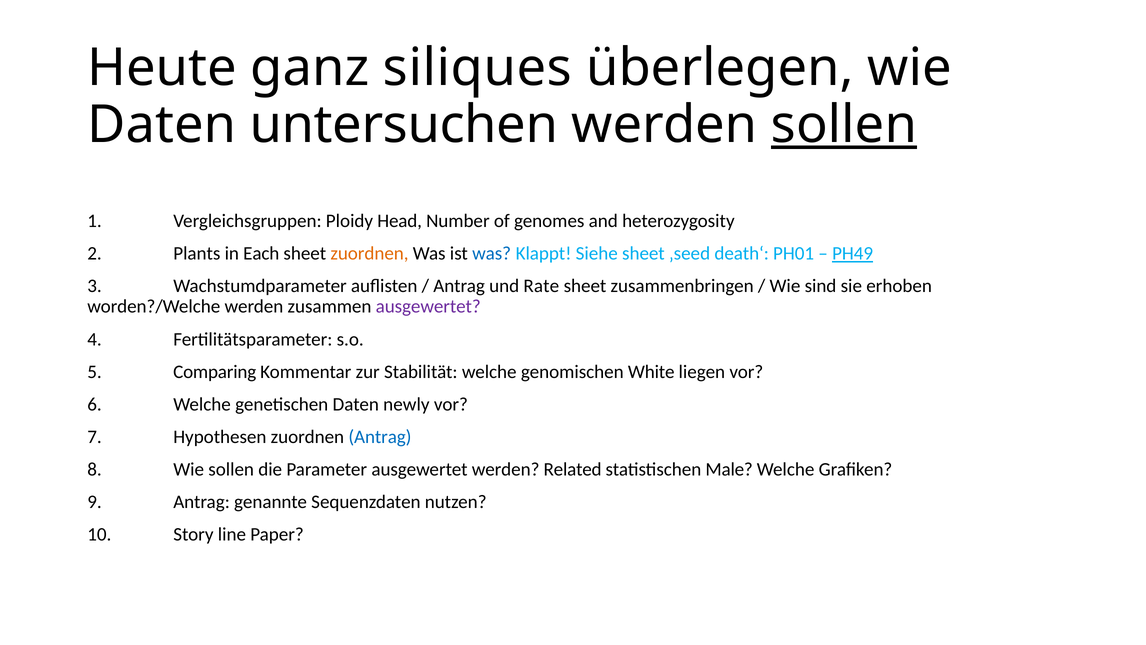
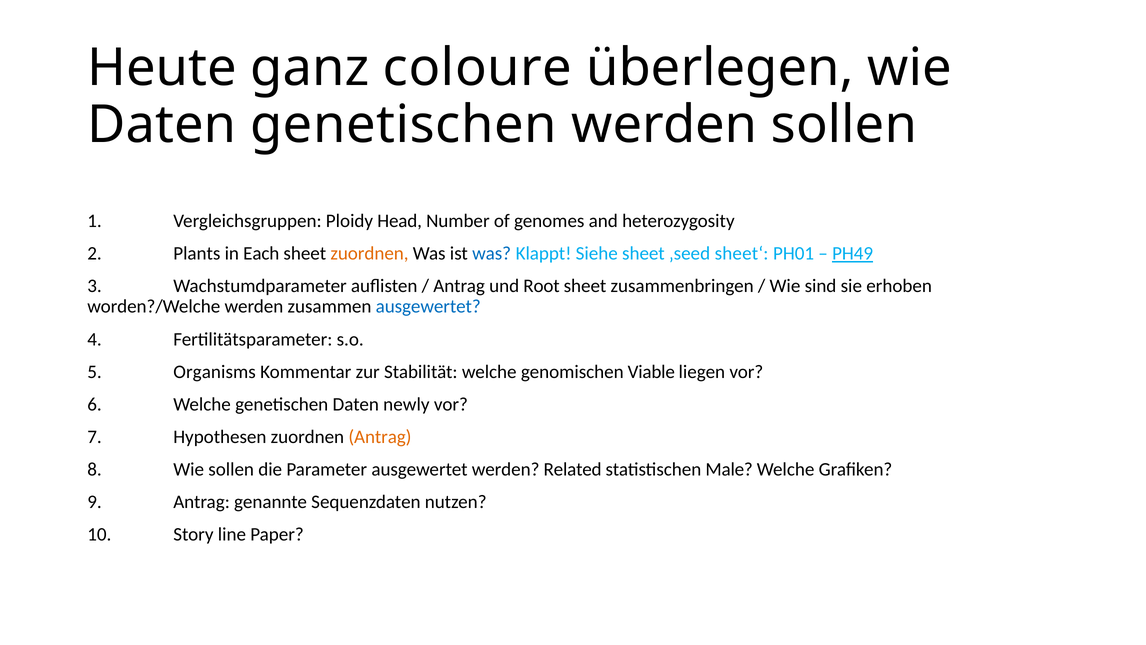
siliques: siliques -> coloure
Daten untersuchen: untersuchen -> genetischen
sollen at (844, 125) underline: present -> none
death‘: death‘ -> sheet‘
Rate: Rate -> Root
ausgewertet at (428, 307) colour: purple -> blue
Comparing: Comparing -> Organisms
White: White -> Viable
Antrag at (380, 437) colour: blue -> orange
